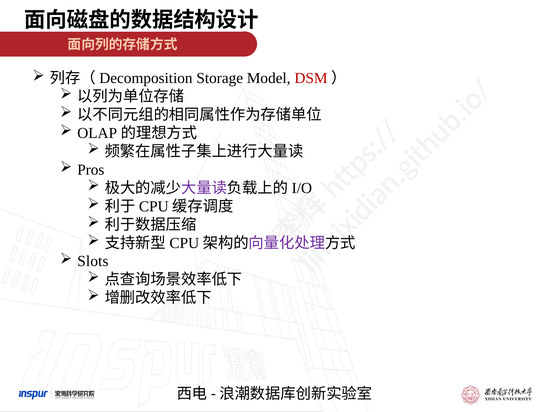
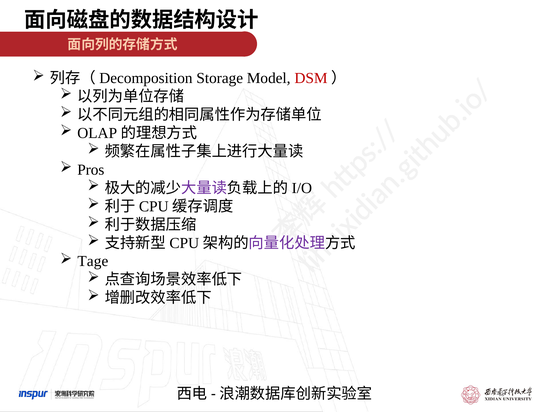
Slots: Slots -> Tage
